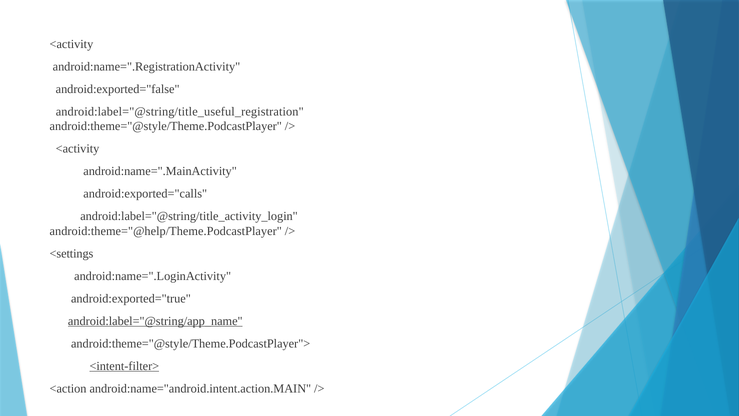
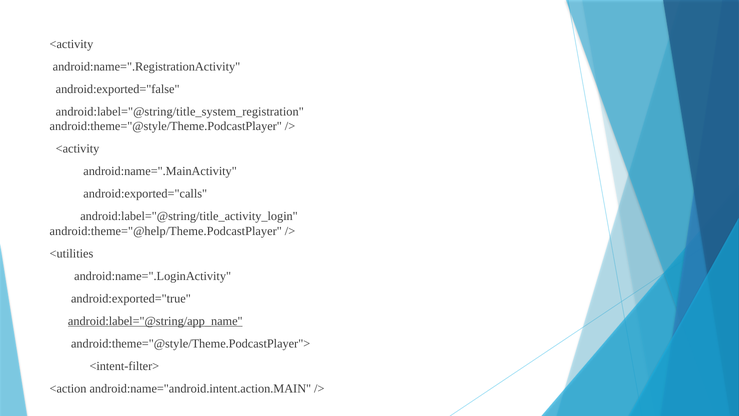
android:label="@string/title_useful_registration: android:label="@string/title_useful_registration -> android:label="@string/title_system_registration
<settings: <settings -> <utilities
<intent-filter> underline: present -> none
